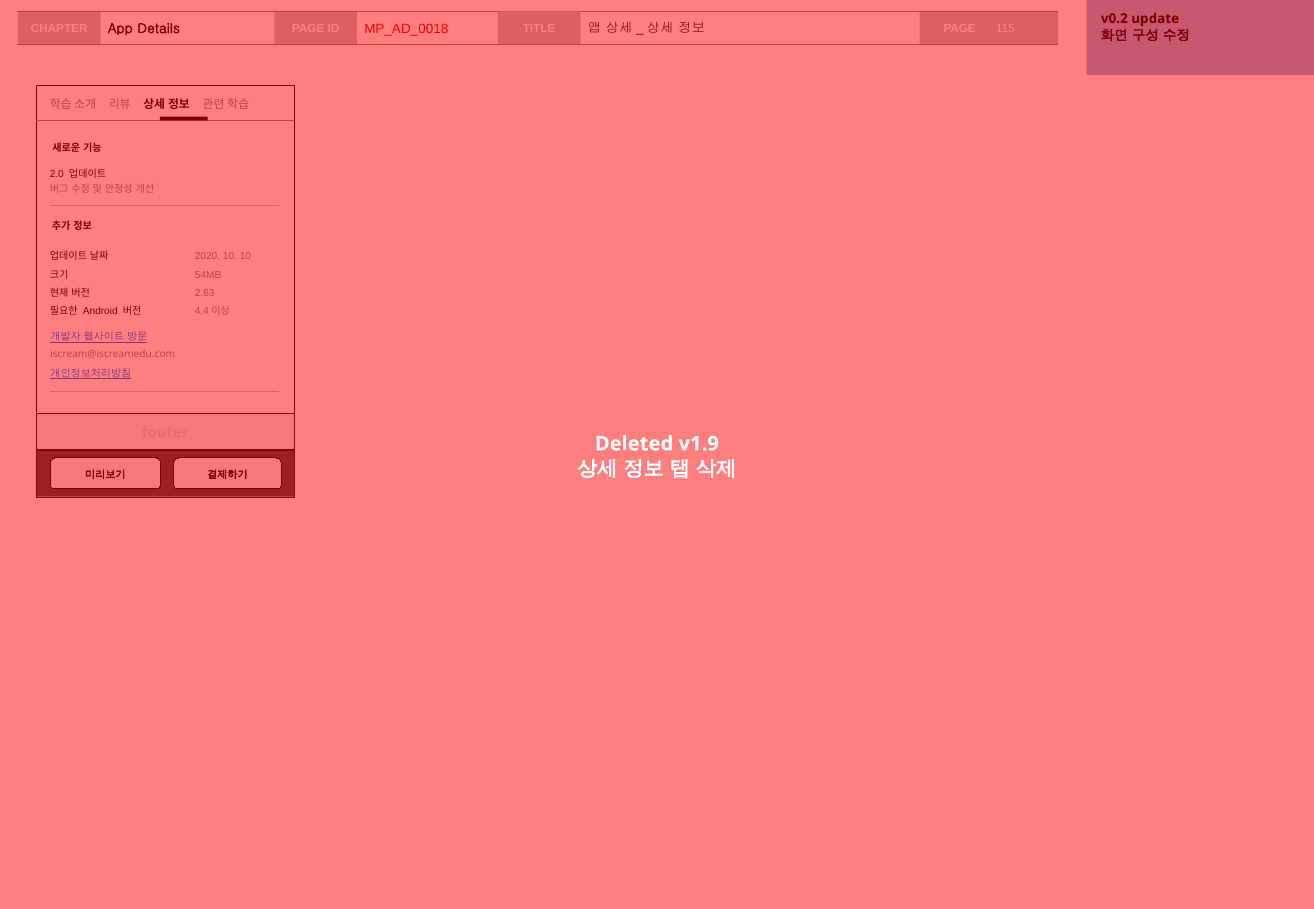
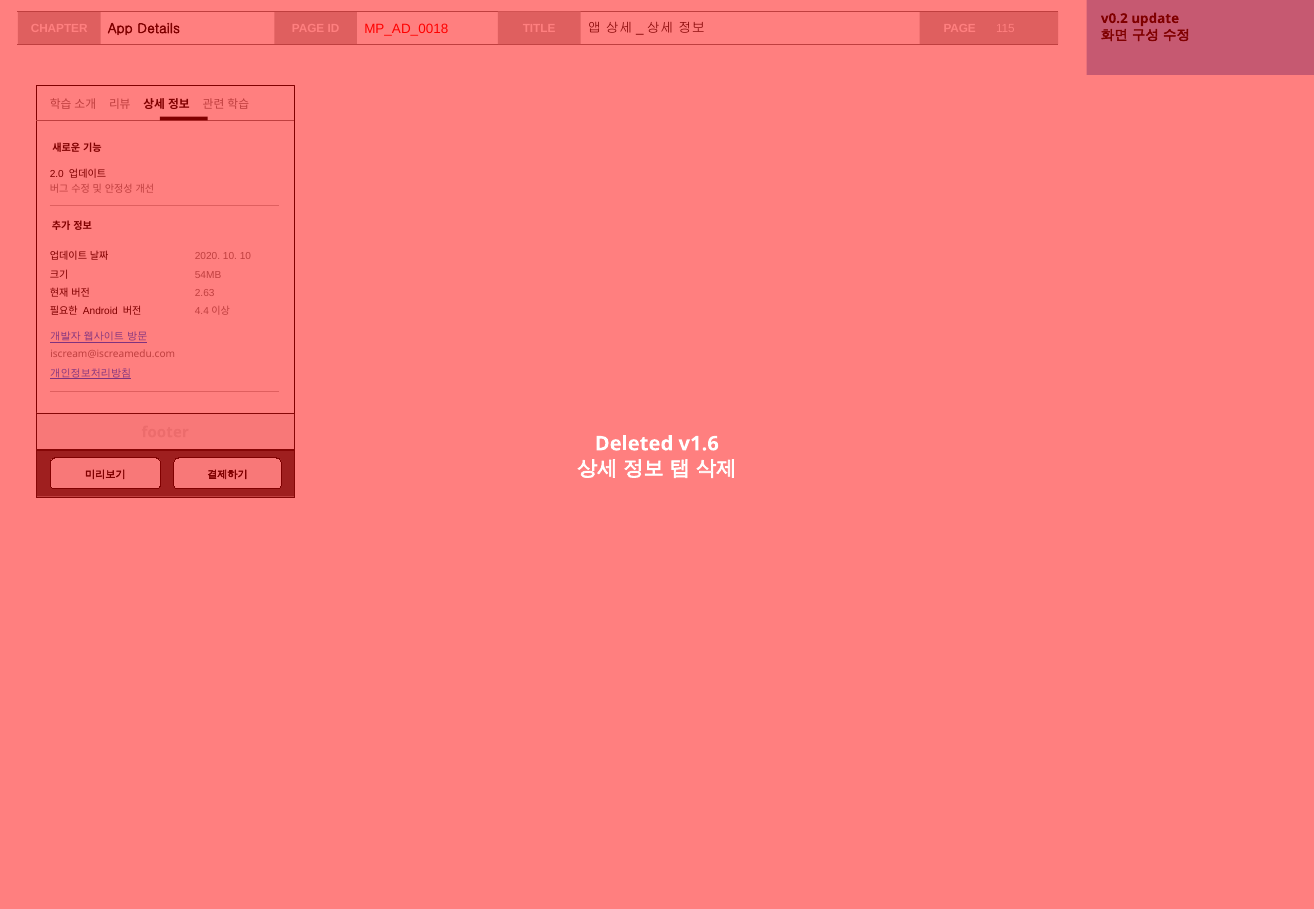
v1.9: v1.9 -> v1.6
